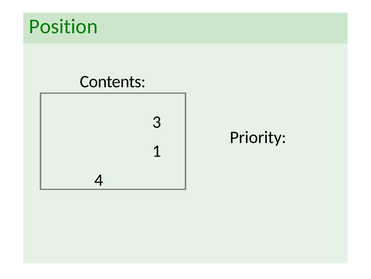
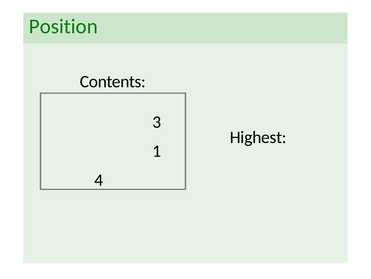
Priority: Priority -> Highest
